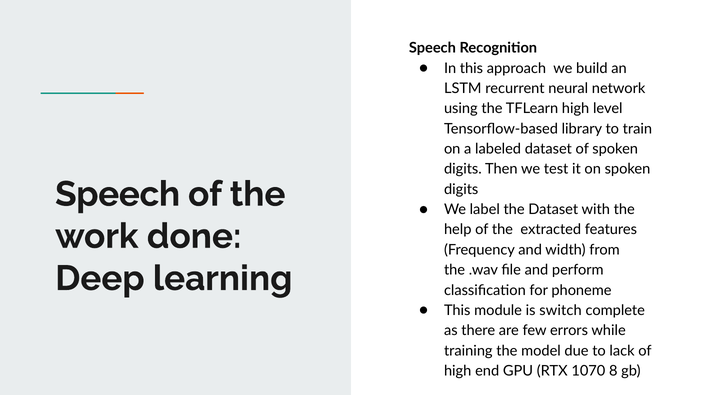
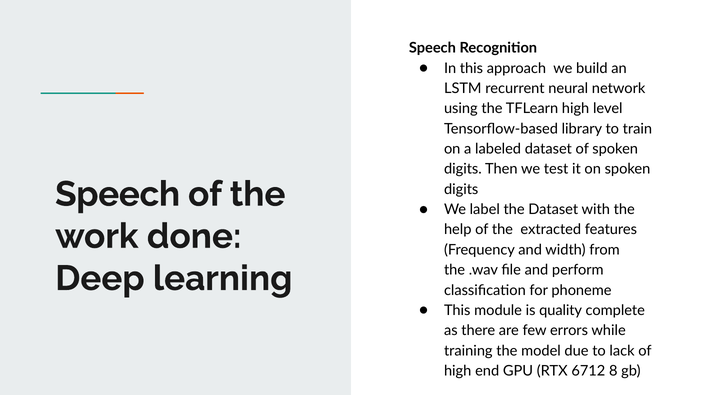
switch: switch -> quality
1070: 1070 -> 6712
